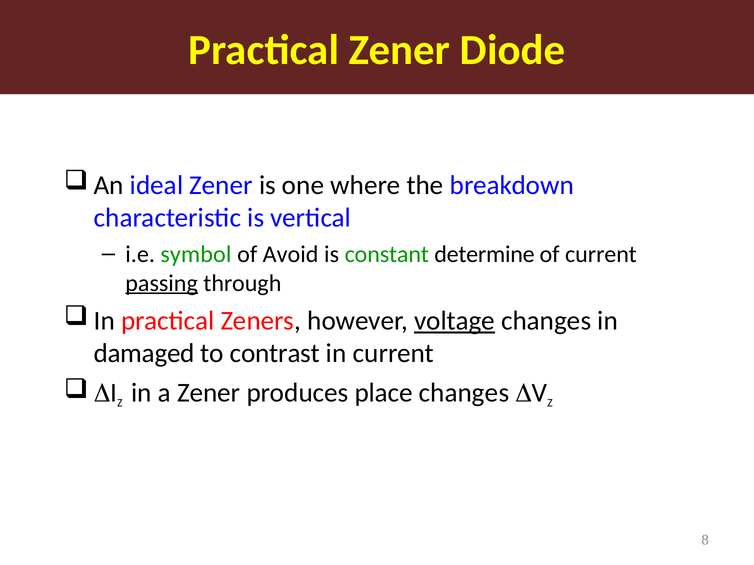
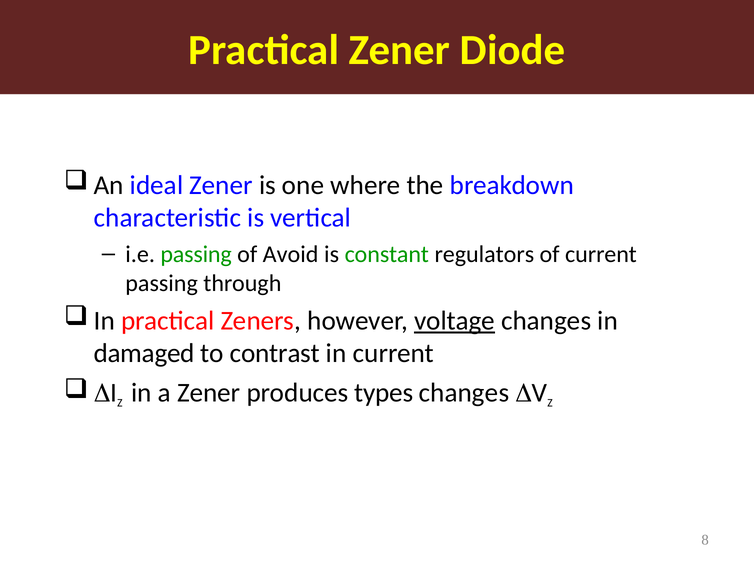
i.e symbol: symbol -> passing
determine: determine -> regulators
passing at (162, 283) underline: present -> none
place: place -> types
